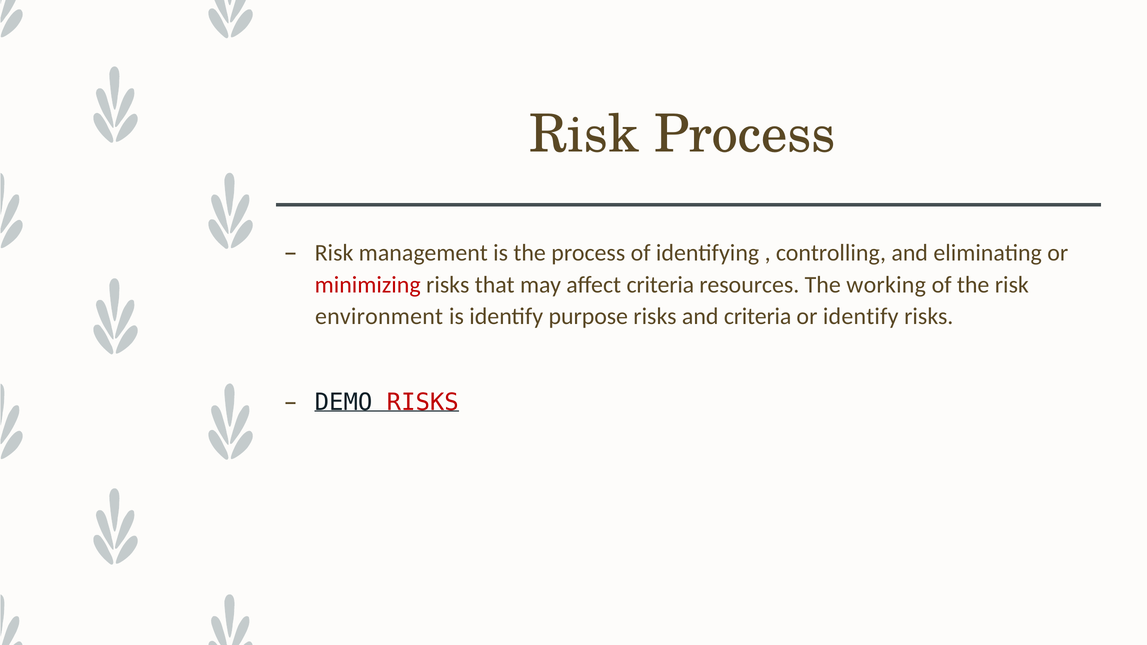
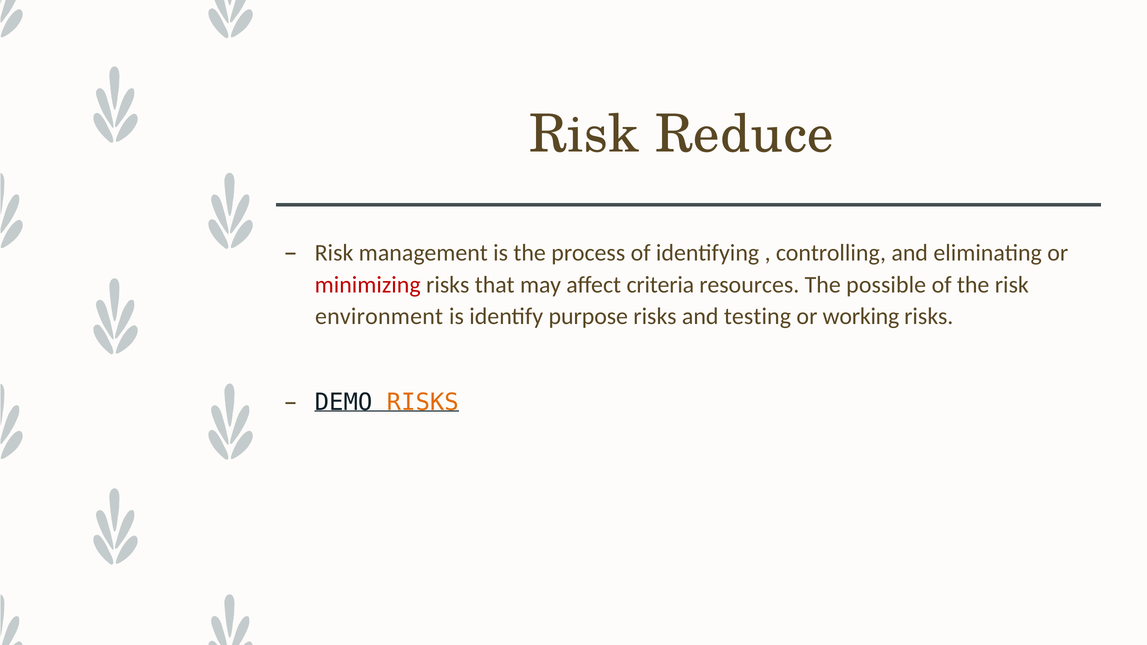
Risk Process: Process -> Reduce
working: working -> possible
and criteria: criteria -> testing
or identify: identify -> working
RISKS at (423, 402) colour: red -> orange
